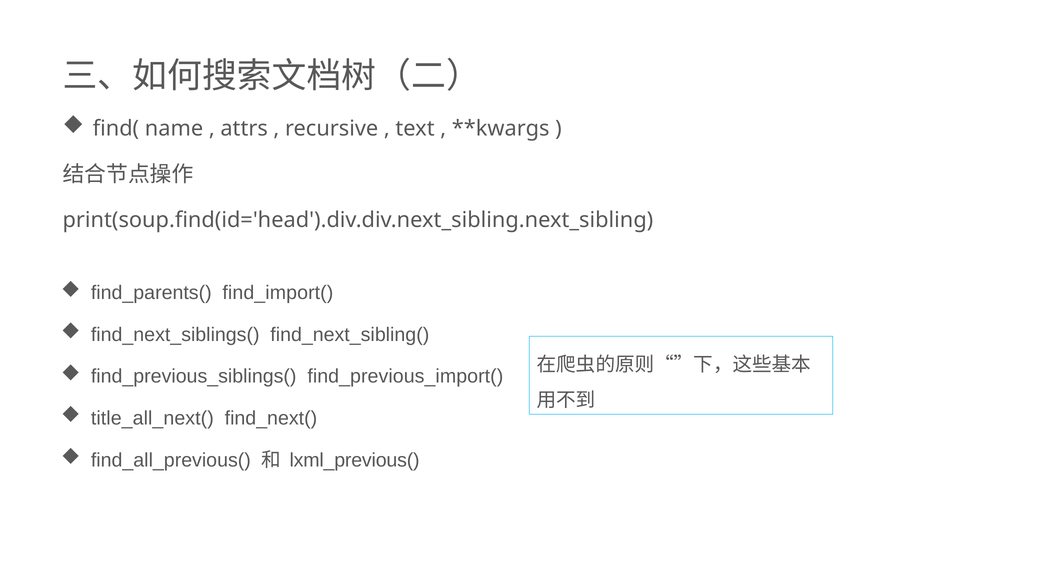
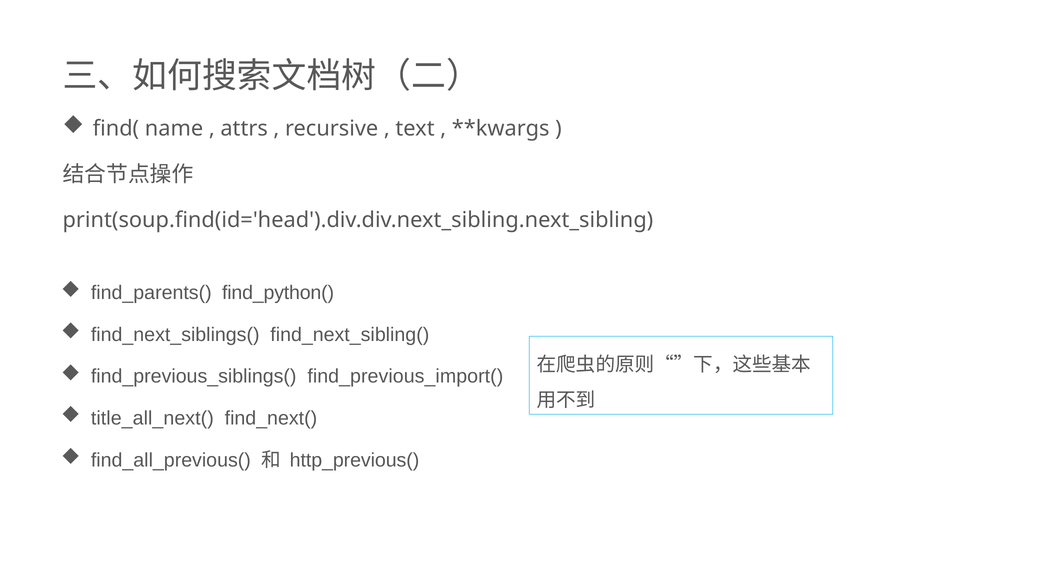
find_import(: find_import( -> find_python(
lxml_previous(: lxml_previous( -> http_previous(
